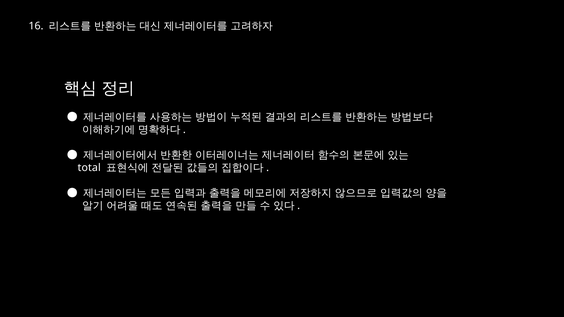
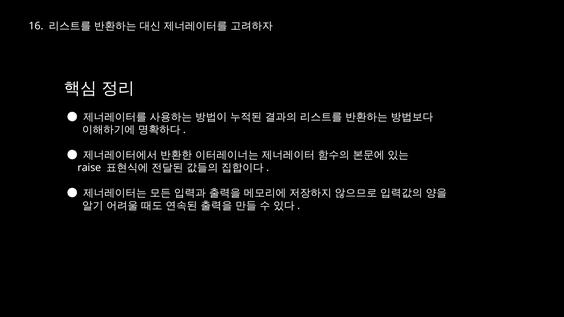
total: total -> raise
